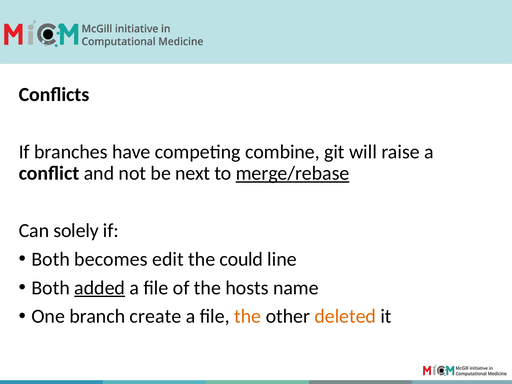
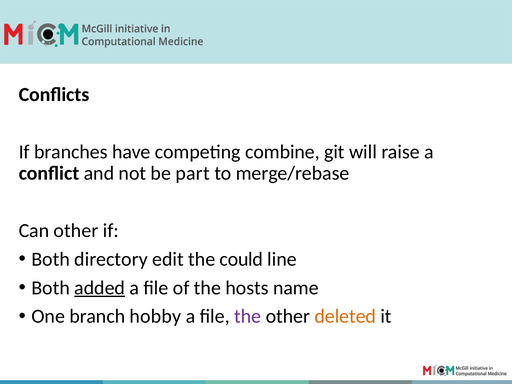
next: next -> part
merge/rebase underline: present -> none
Can solely: solely -> other
becomes: becomes -> directory
create: create -> hobby
the at (248, 316) colour: orange -> purple
